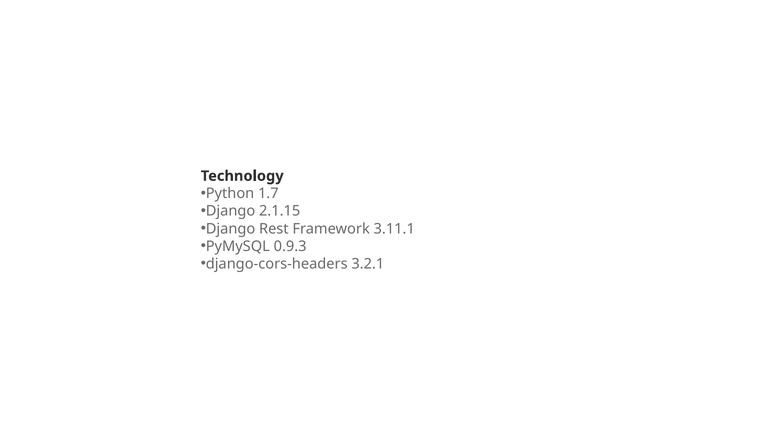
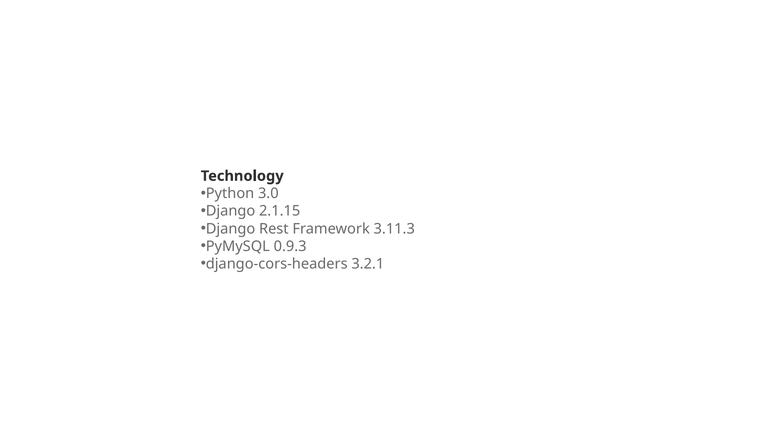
1.7: 1.7 -> 3.0
3.11.1: 3.11.1 -> 3.11.3
